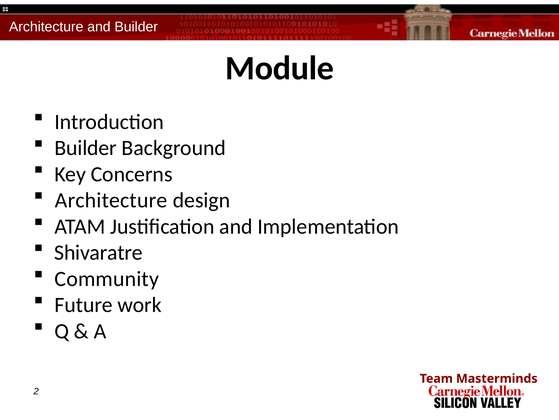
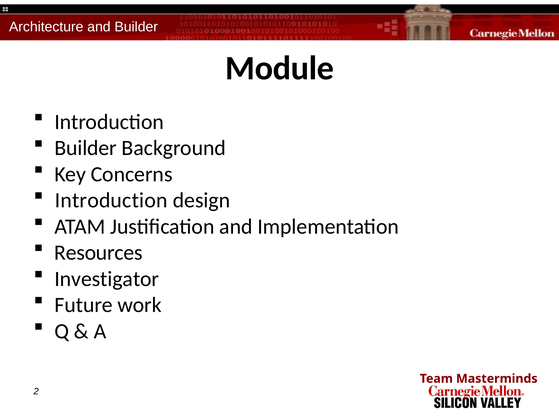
Architecture at (111, 200): Architecture -> Introduction
Shivaratre: Shivaratre -> Resources
Community: Community -> Investigator
